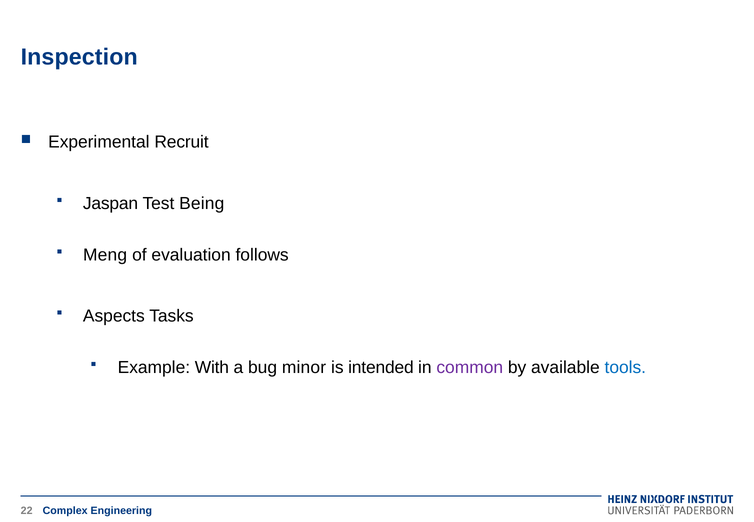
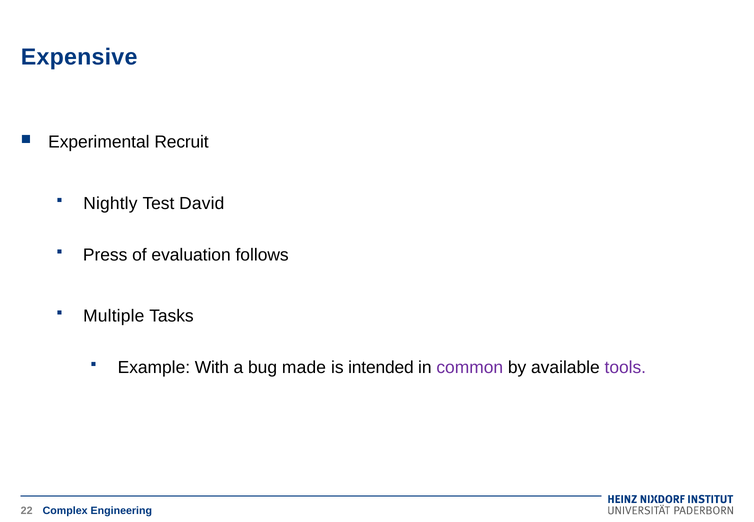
Inspection: Inspection -> Expensive
Jaspan: Jaspan -> Nightly
Being: Being -> David
Meng: Meng -> Press
Aspects: Aspects -> Multiple
minor: minor -> made
tools colour: blue -> purple
